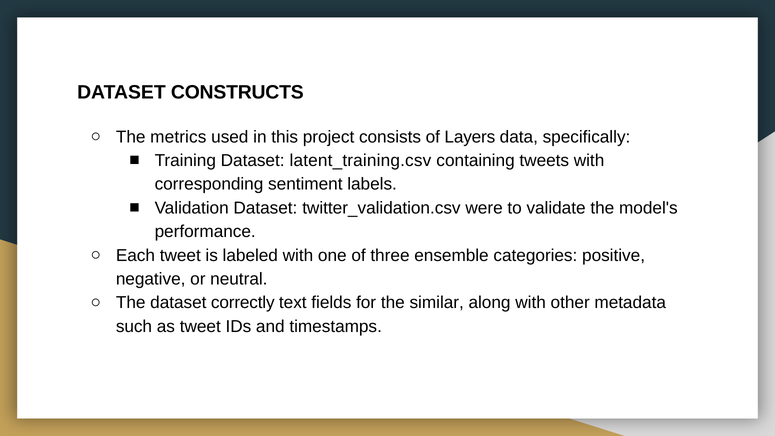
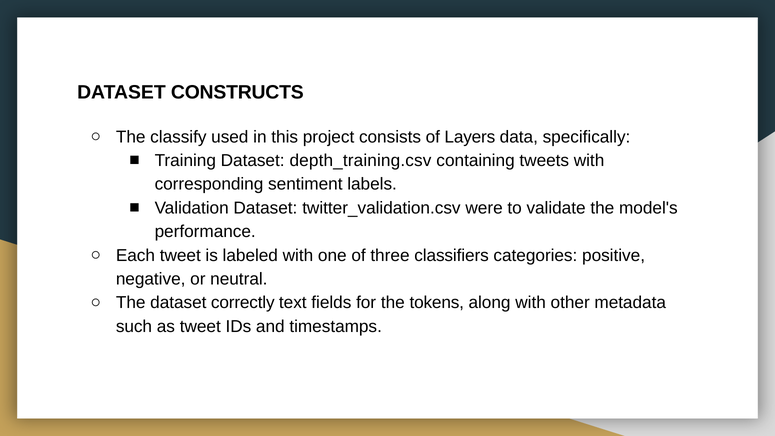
metrics: metrics -> classify
latent_training.csv: latent_training.csv -> depth_training.csv
ensemble: ensemble -> classifiers
similar: similar -> tokens
